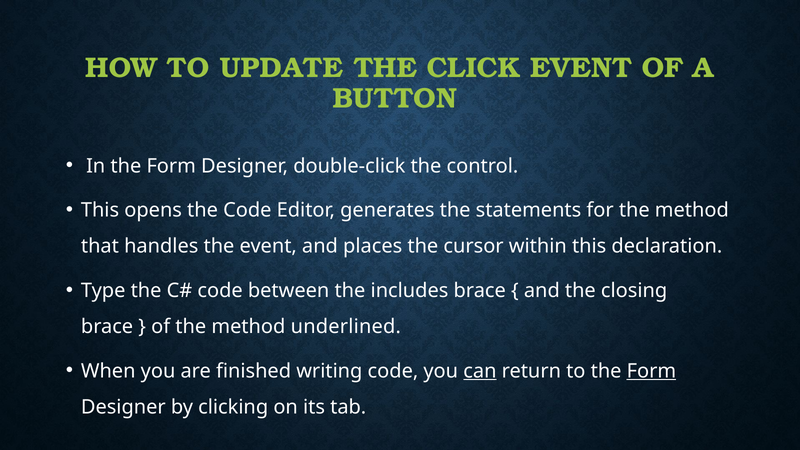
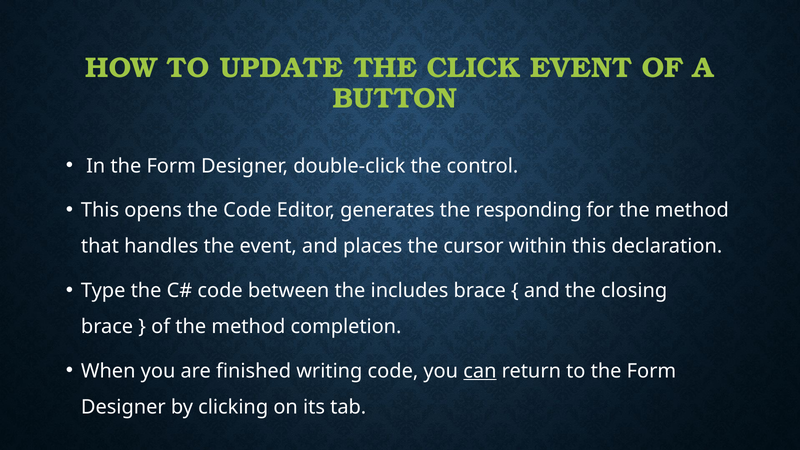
statements: statements -> responding
underlined: underlined -> completion
Form at (651, 371) underline: present -> none
